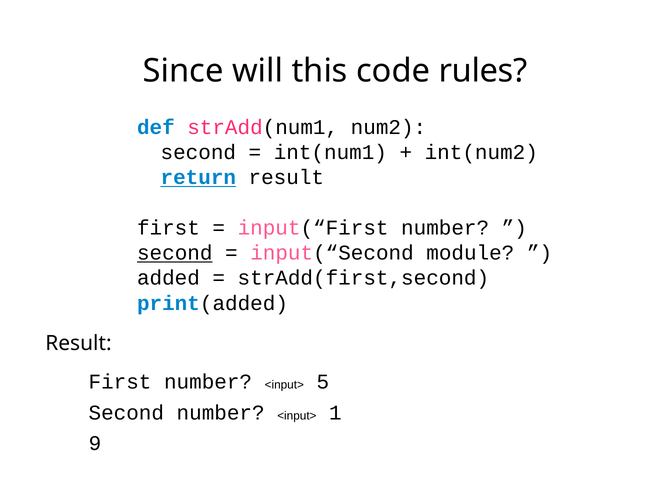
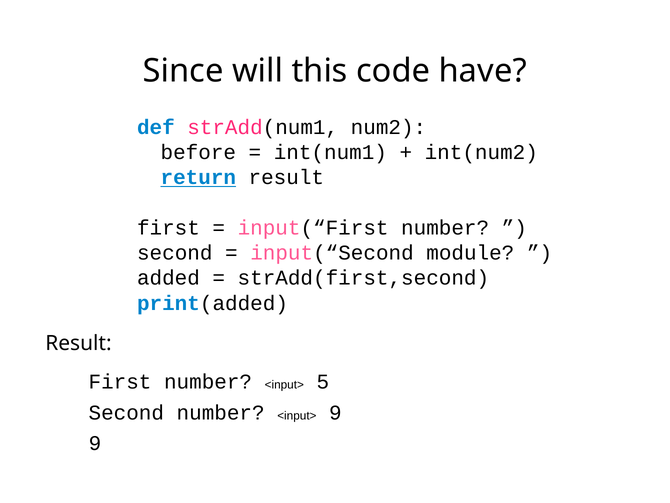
rules: rules -> have
second at (198, 152): second -> before
second at (175, 253) underline: present -> none
<input> 1: 1 -> 9
